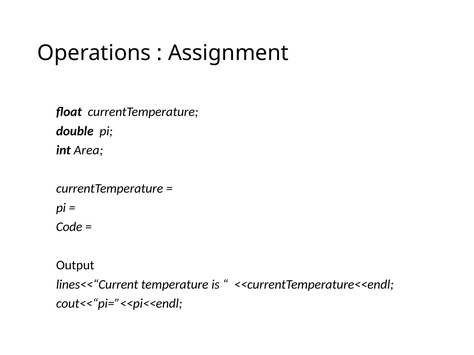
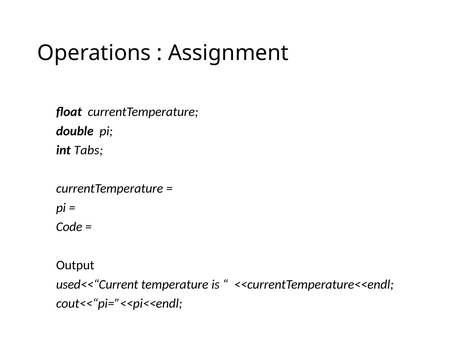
Area: Area -> Tabs
lines<<“Current: lines<<“Current -> used<<“Current
